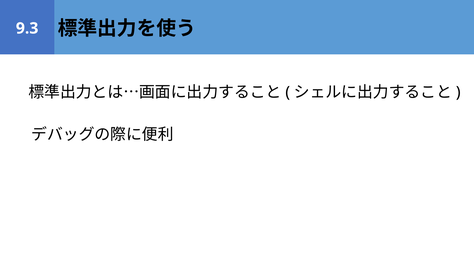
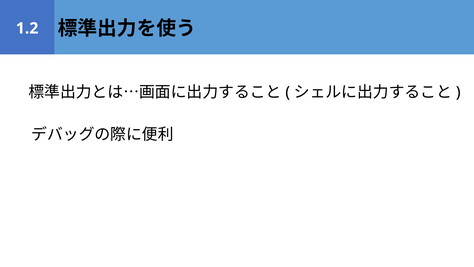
9.3: 9.3 -> 1.2
